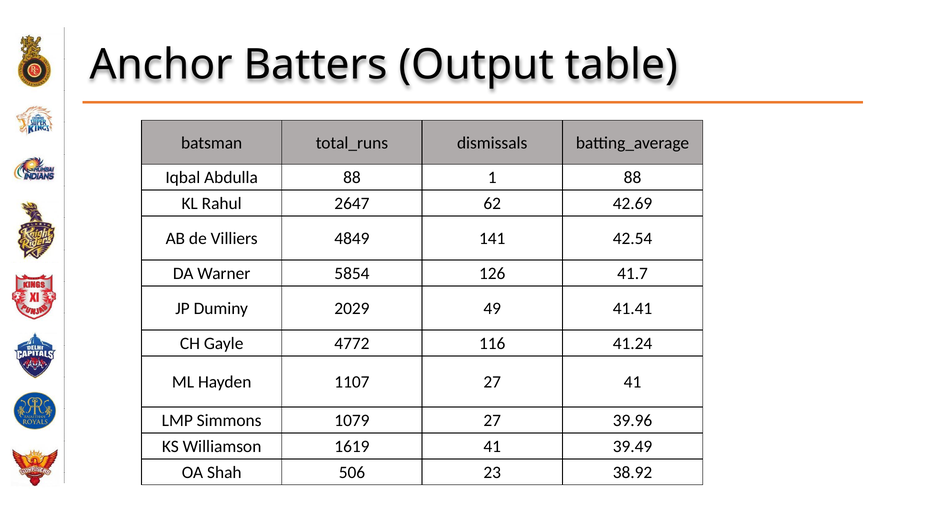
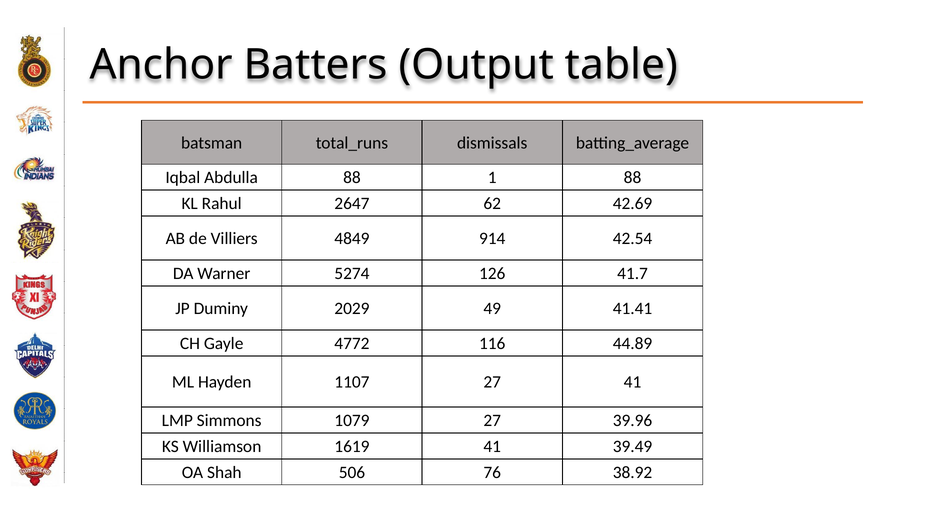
141: 141 -> 914
5854: 5854 -> 5274
41.24: 41.24 -> 44.89
23: 23 -> 76
